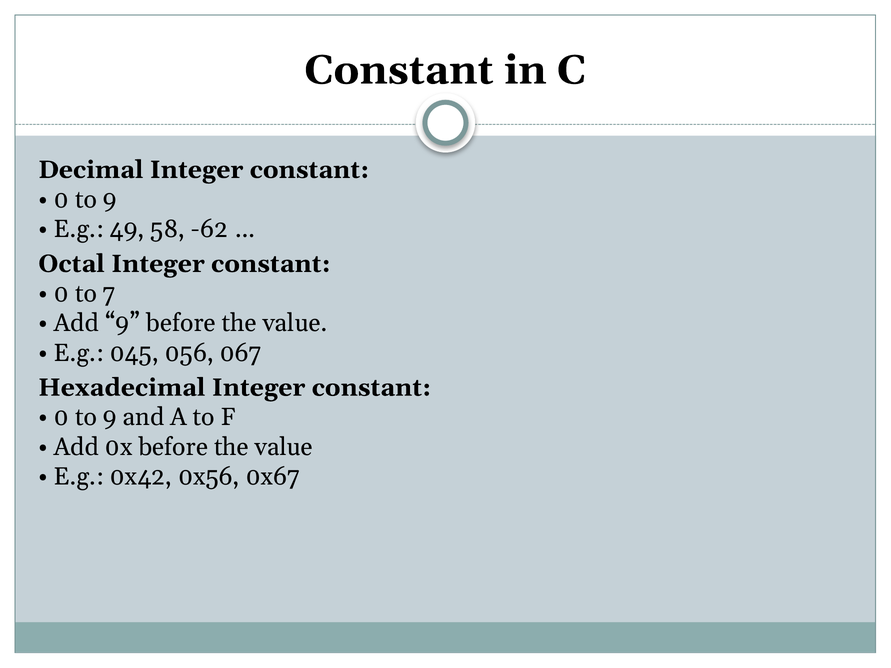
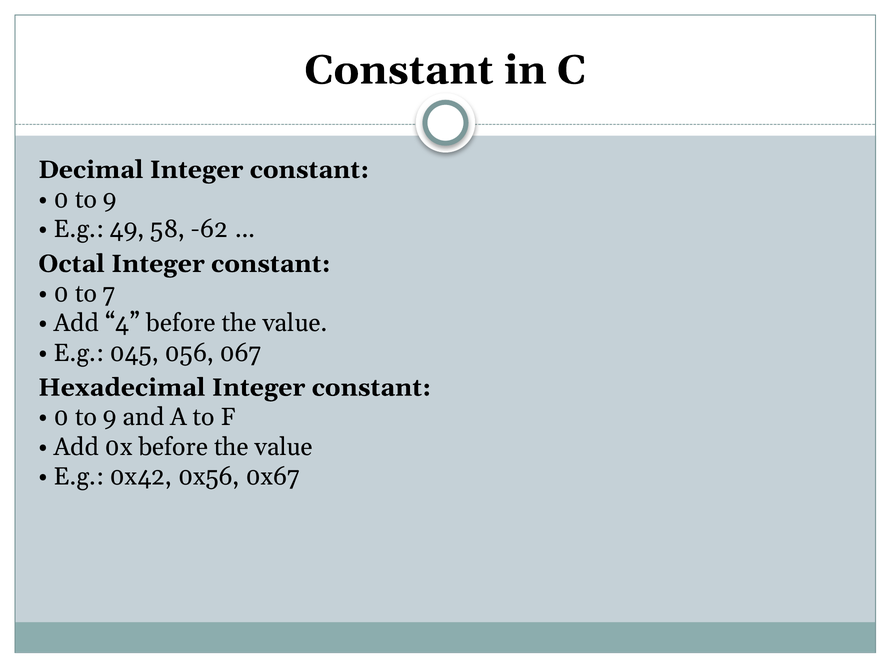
Add 9: 9 -> 4
